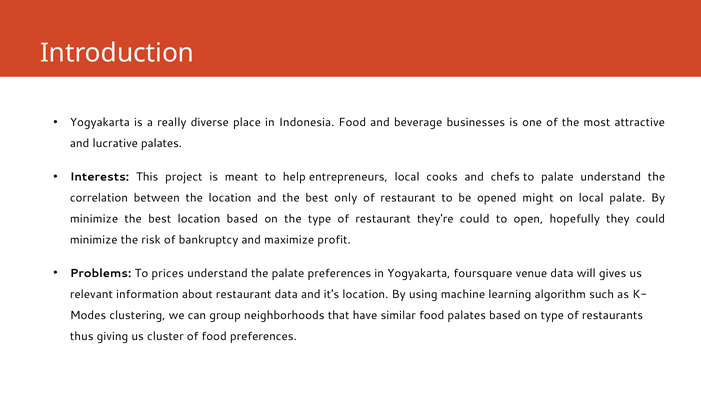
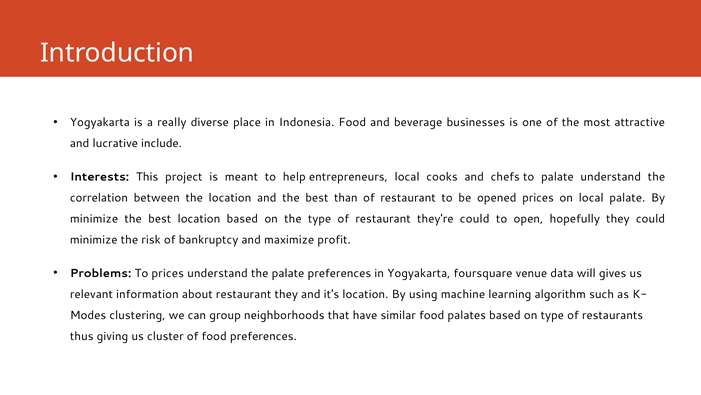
lucrative palates: palates -> include
only: only -> than
opened might: might -> prices
restaurant data: data -> they
